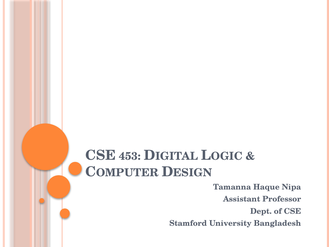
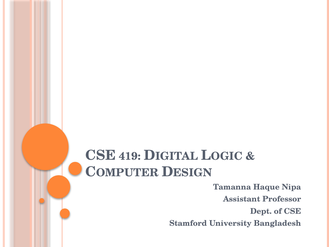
453: 453 -> 419
